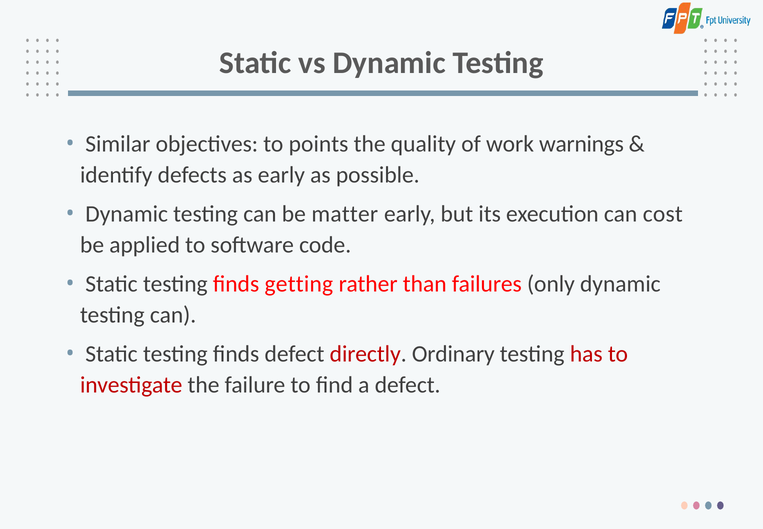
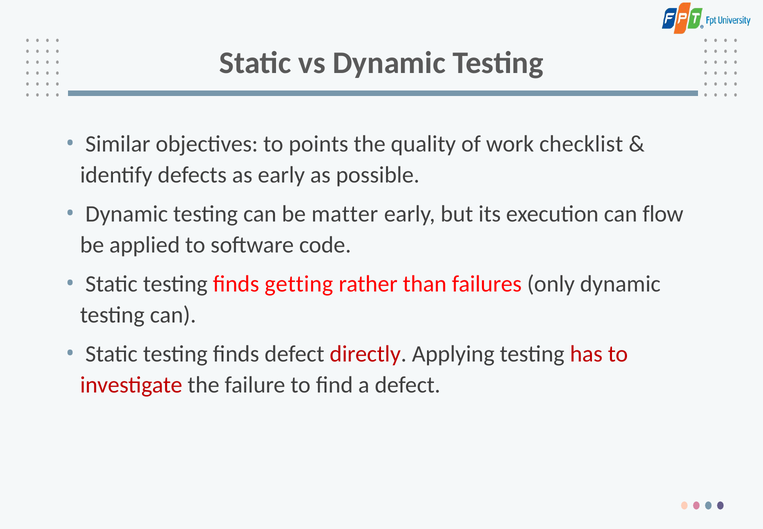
warnings: warnings -> checklist
cost: cost -> flow
Ordinary: Ordinary -> Applying
